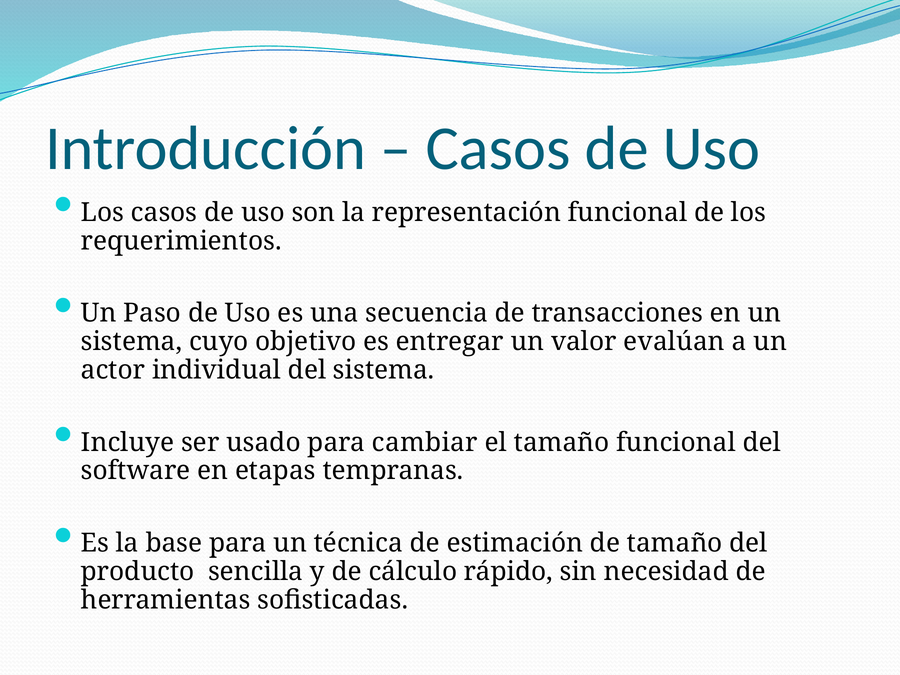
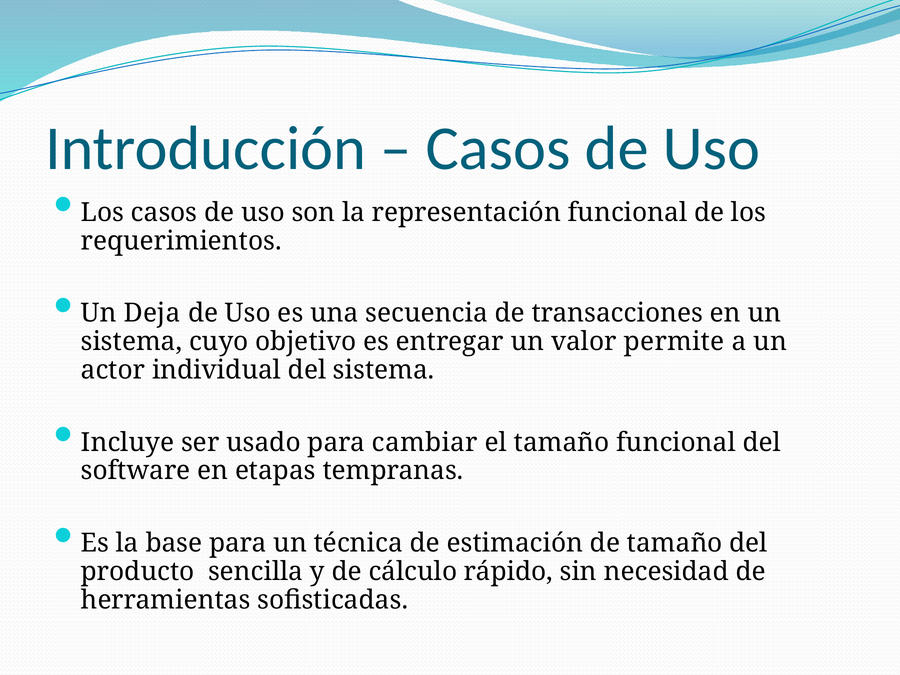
Paso: Paso -> Deja
evalúan: evalúan -> permite
